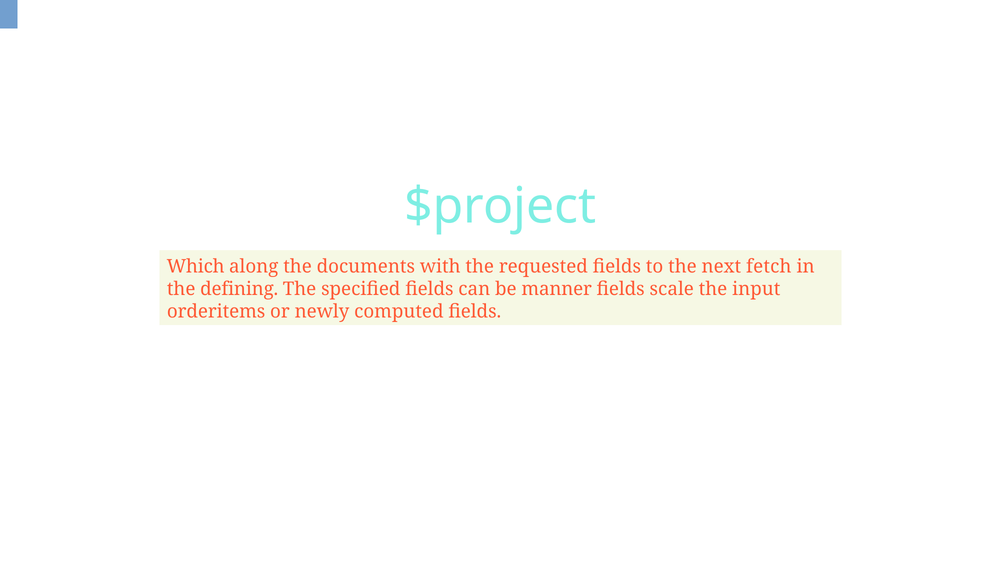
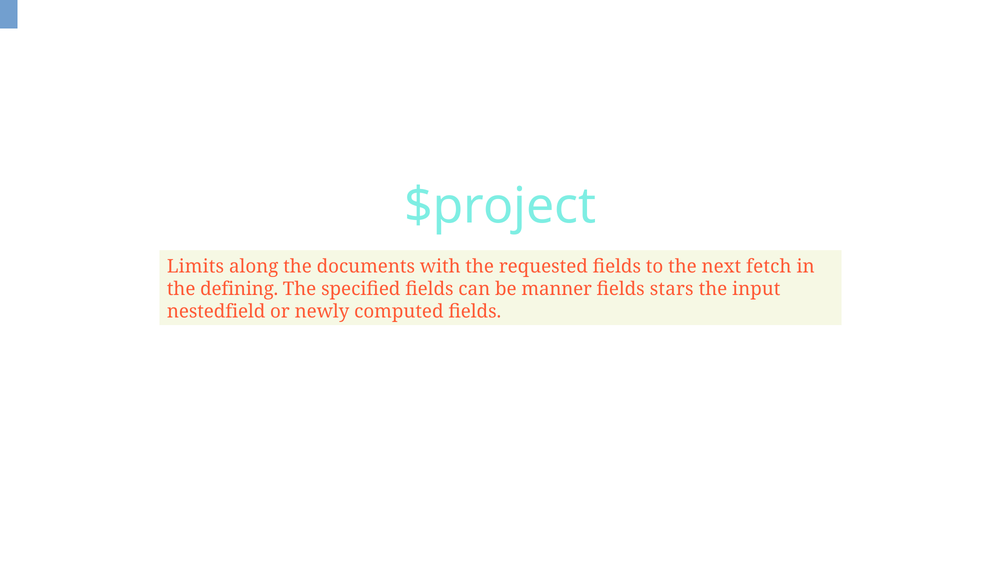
Which: Which -> Limits
scale: scale -> stars
orderitems: orderitems -> nestedfield
